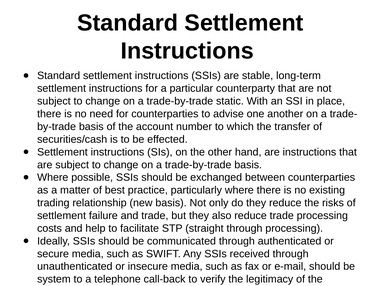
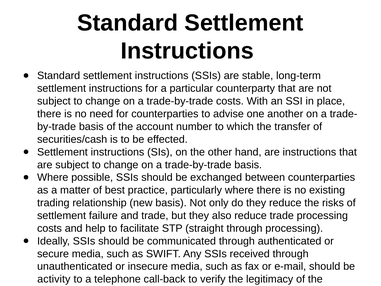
trade-by-trade static: static -> costs
system: system -> activity
